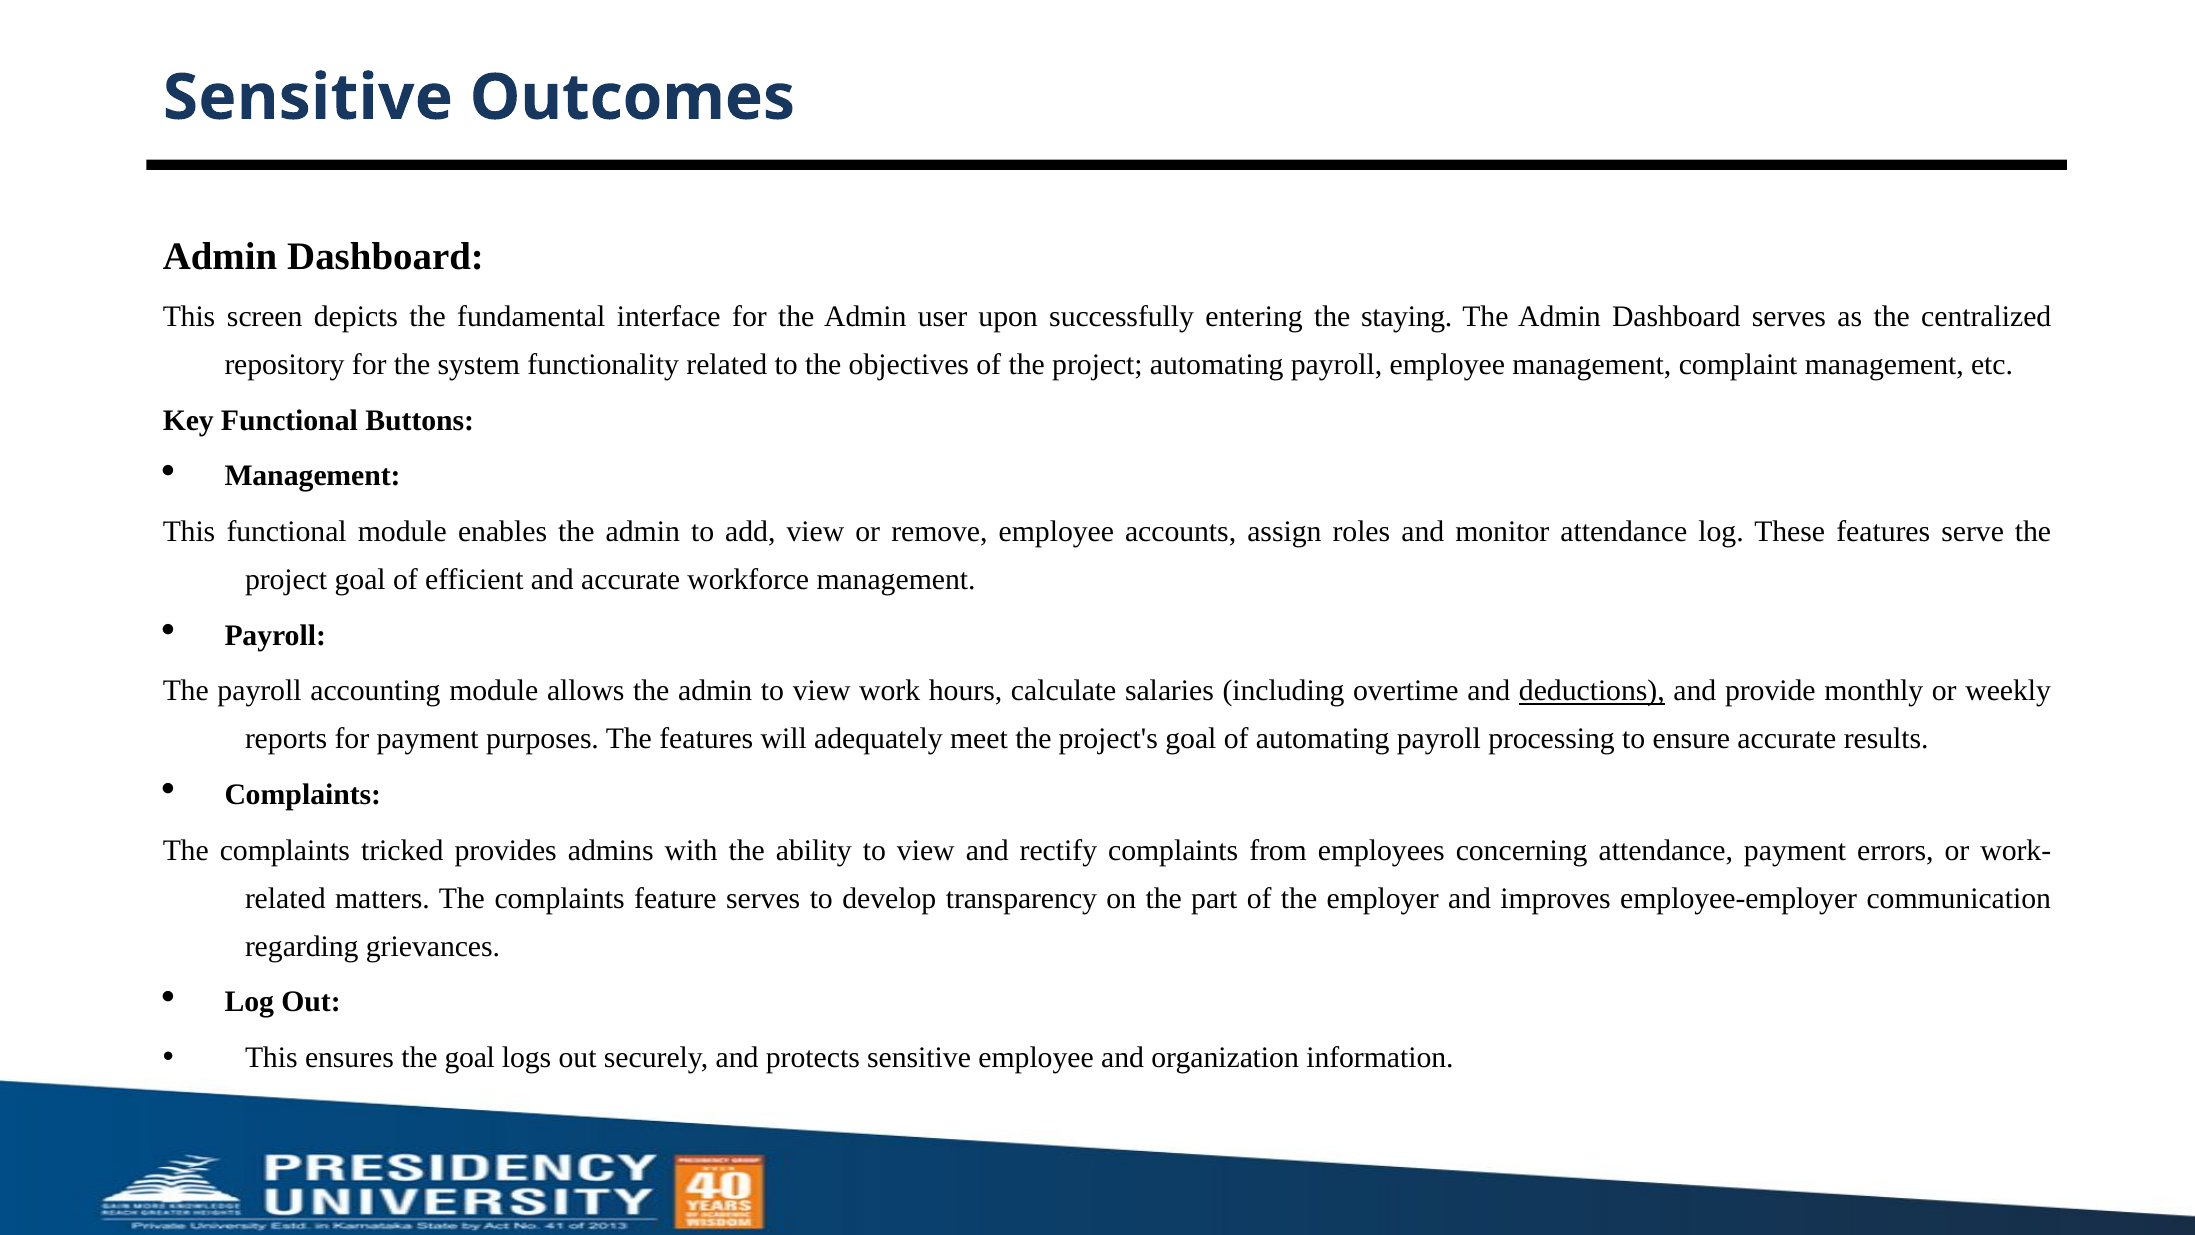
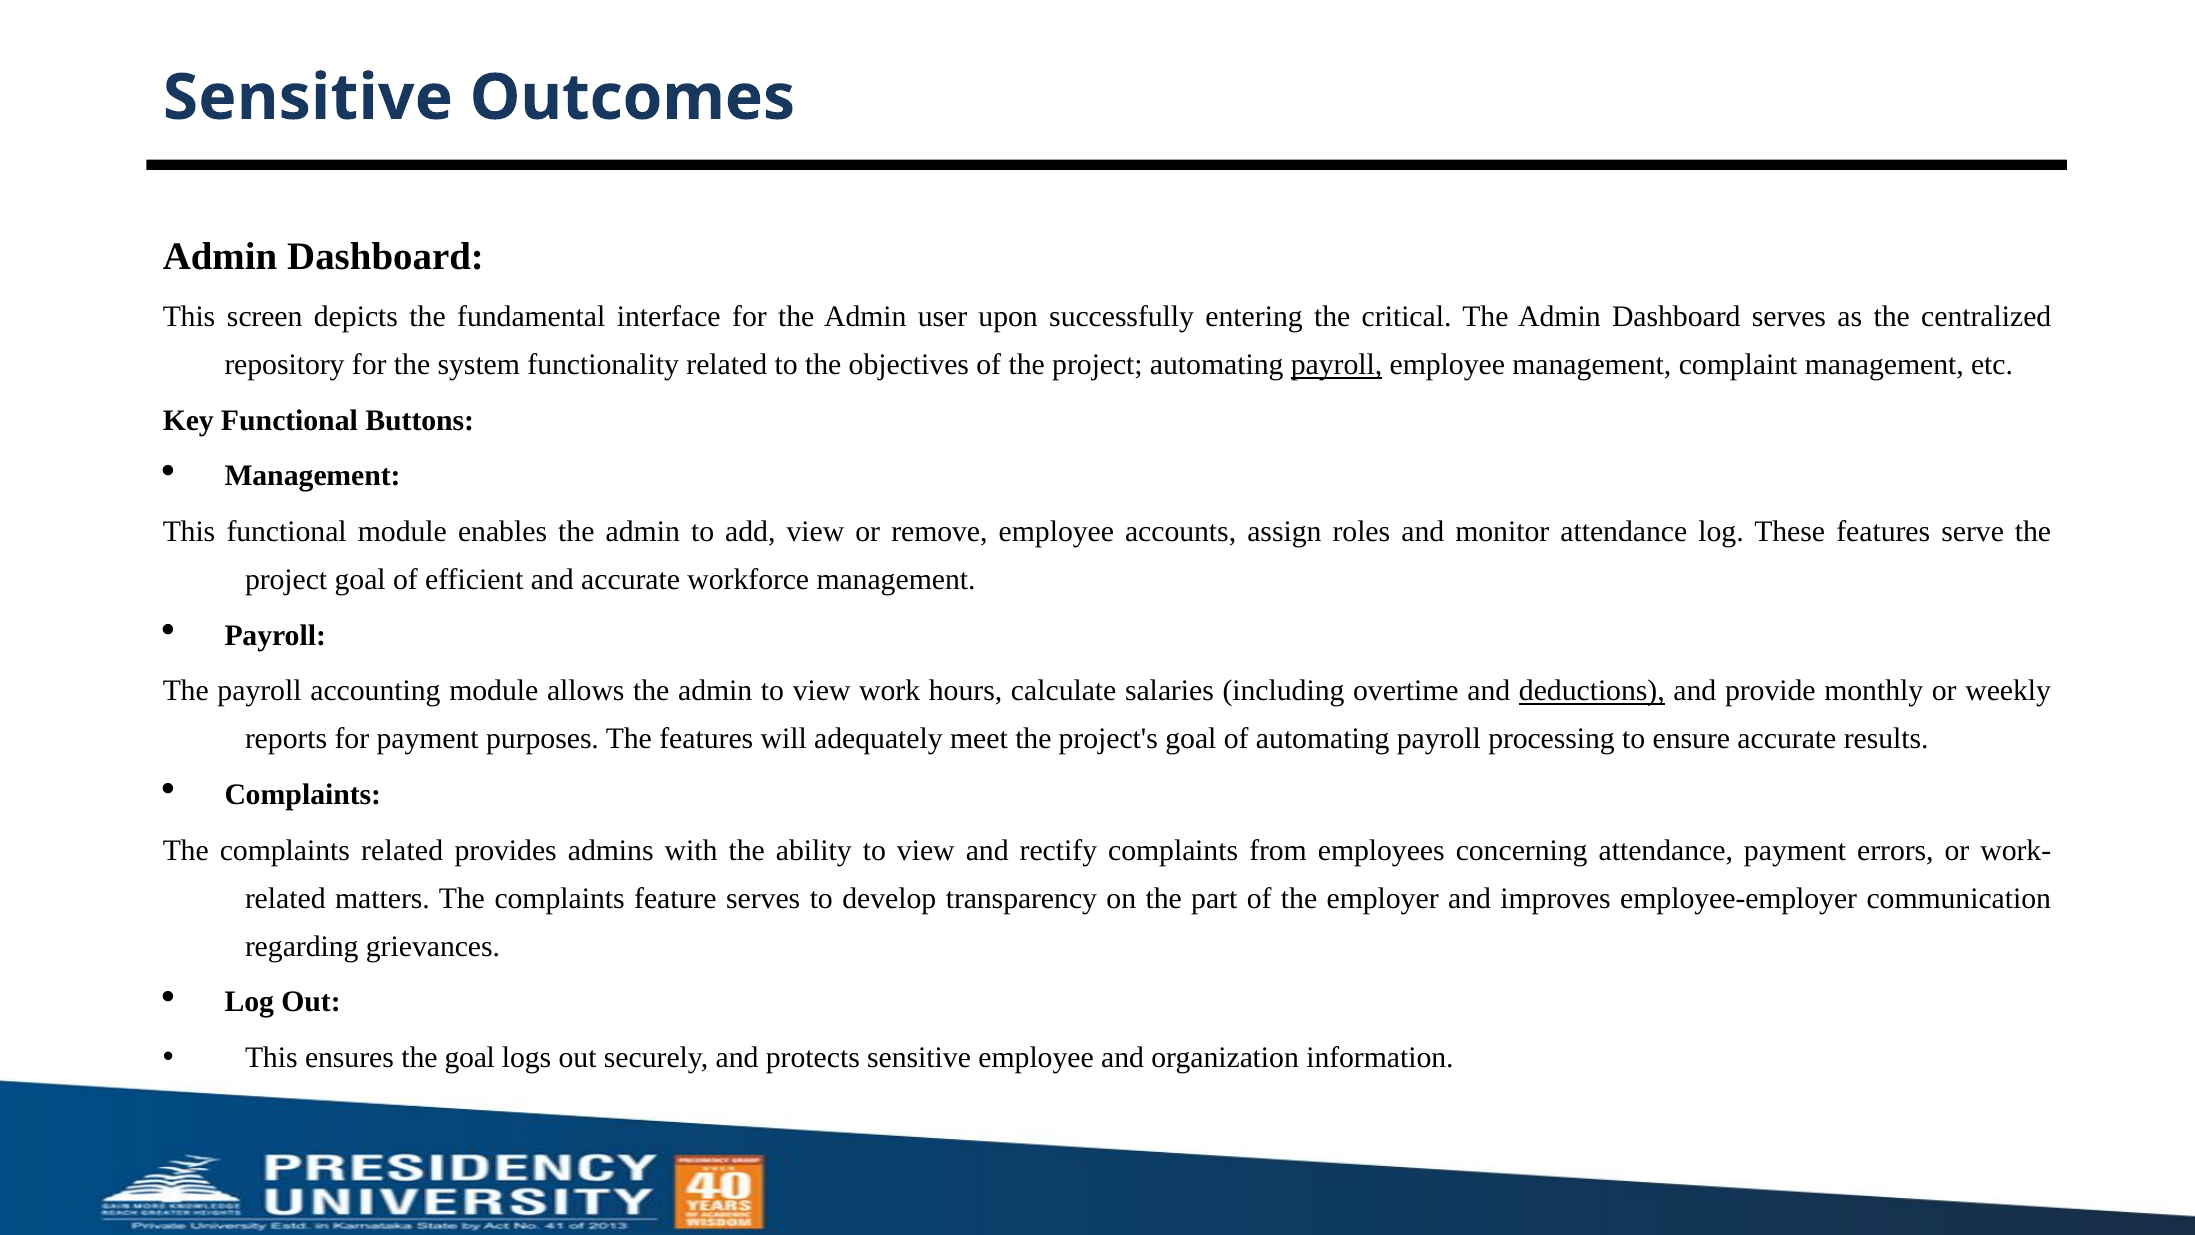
staying: staying -> critical
payroll at (1337, 365) underline: none -> present
complaints tricked: tricked -> related
